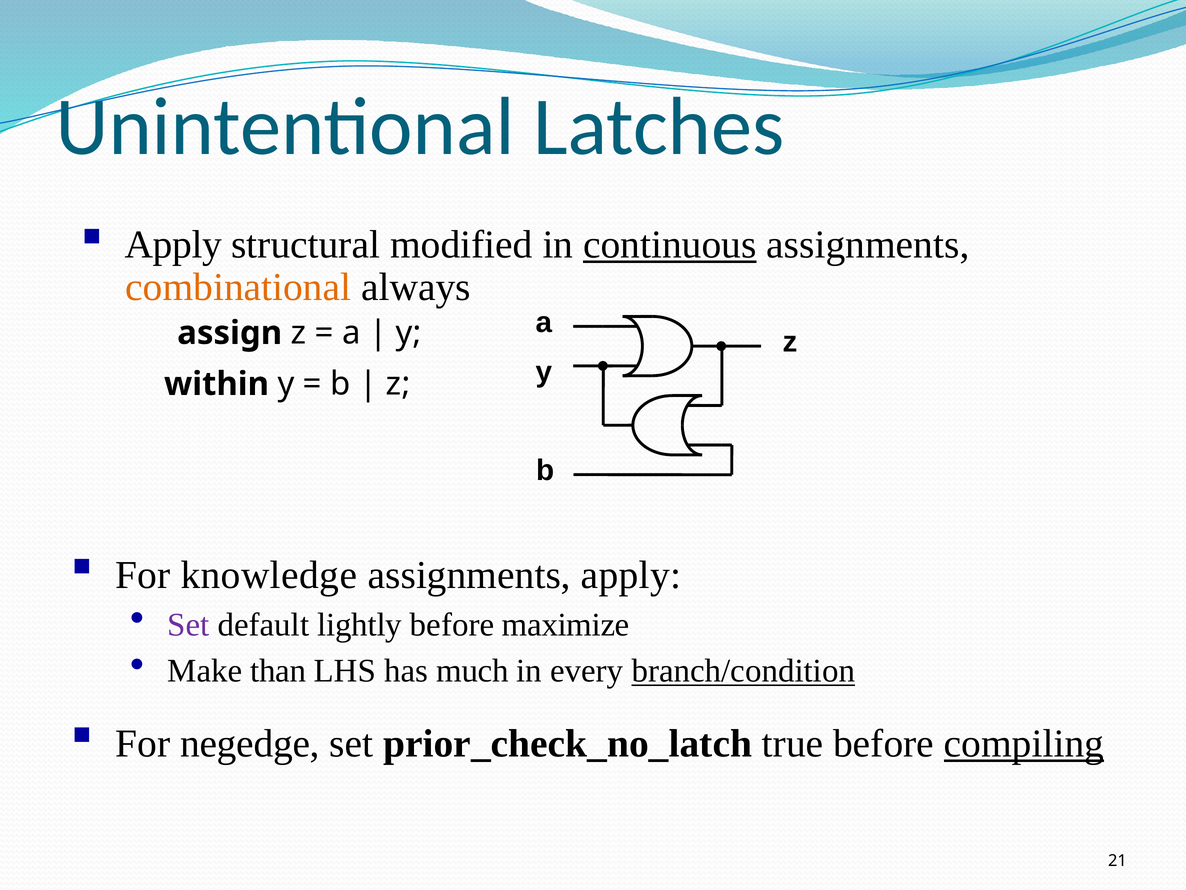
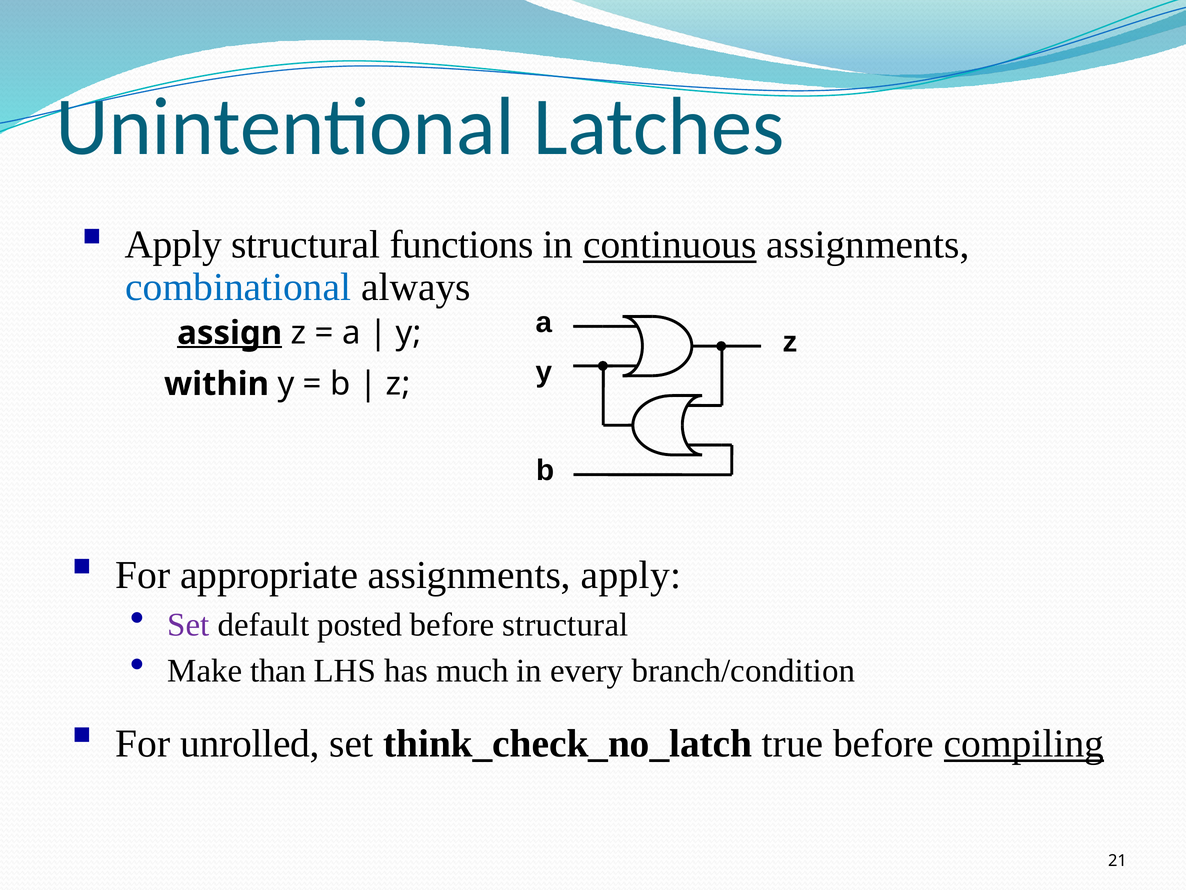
modified: modified -> functions
combinational colour: orange -> blue
assign underline: none -> present
knowledge: knowledge -> appropriate
lightly: lightly -> posted
before maximize: maximize -> structural
branch/condition underline: present -> none
negedge: negedge -> unrolled
prior_check_no_latch: prior_check_no_latch -> think_check_no_latch
